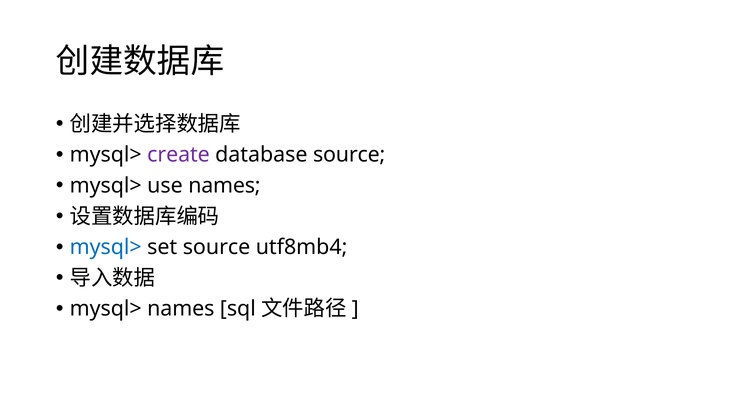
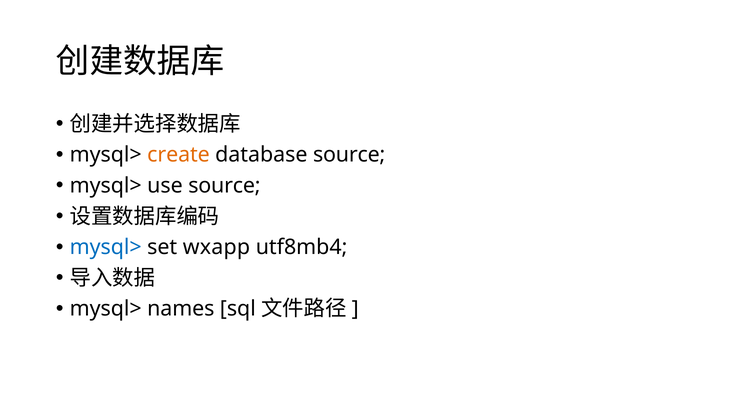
create colour: purple -> orange
use names: names -> source
set source: source -> wxapp
